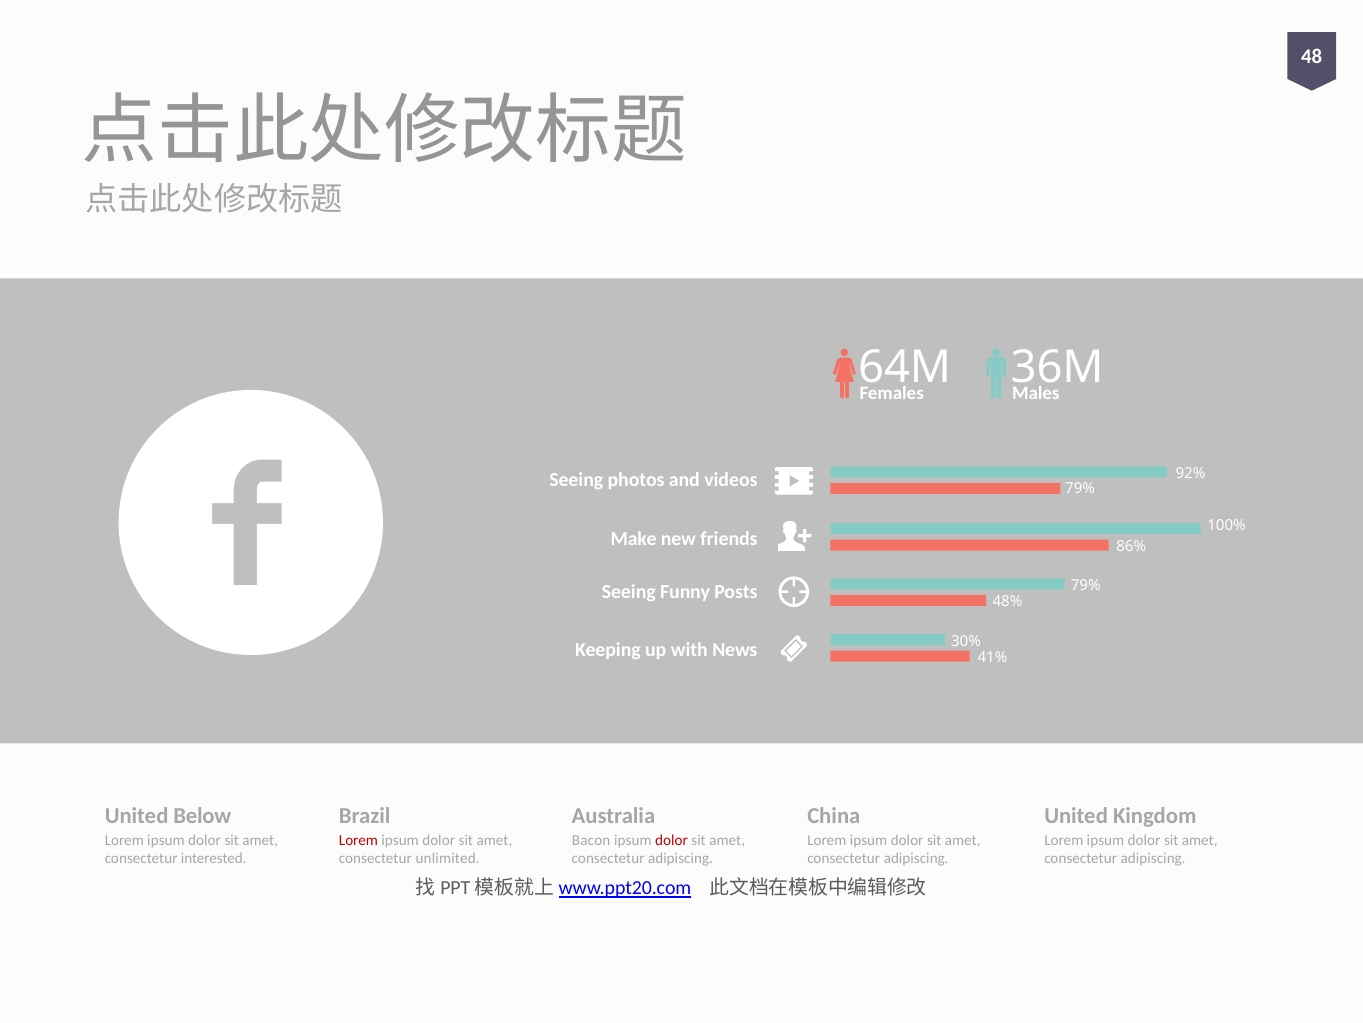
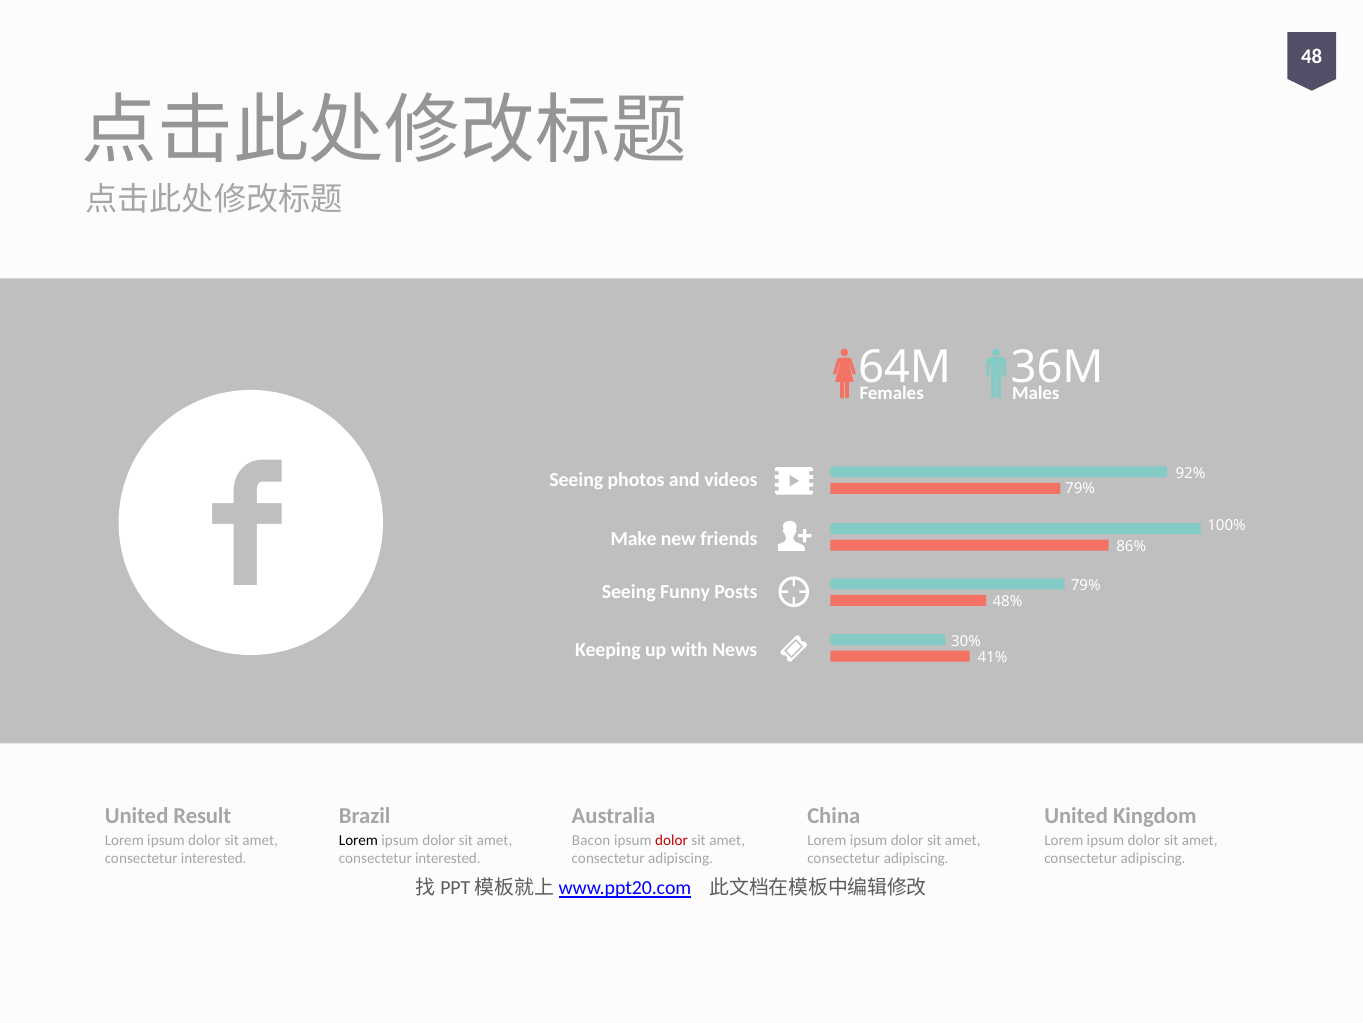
Below: Below -> Result
Lorem at (358, 840) colour: red -> black
unlimited at (448, 858): unlimited -> interested
